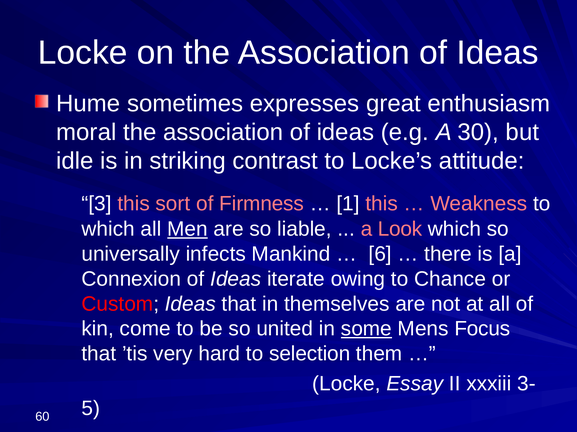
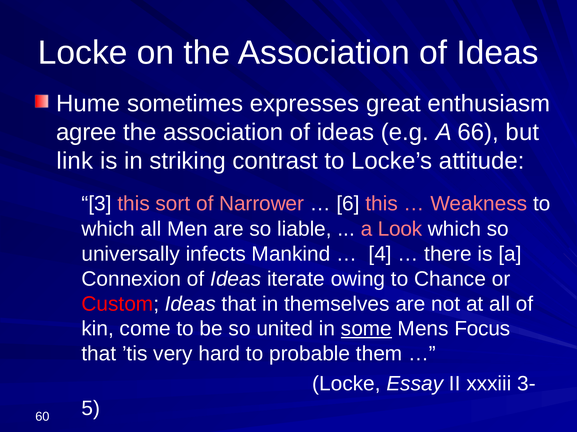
moral: moral -> agree
30: 30 -> 66
idle: idle -> link
Firmness: Firmness -> Narrower
1: 1 -> 6
Men underline: present -> none
6: 6 -> 4
selection: selection -> probable
